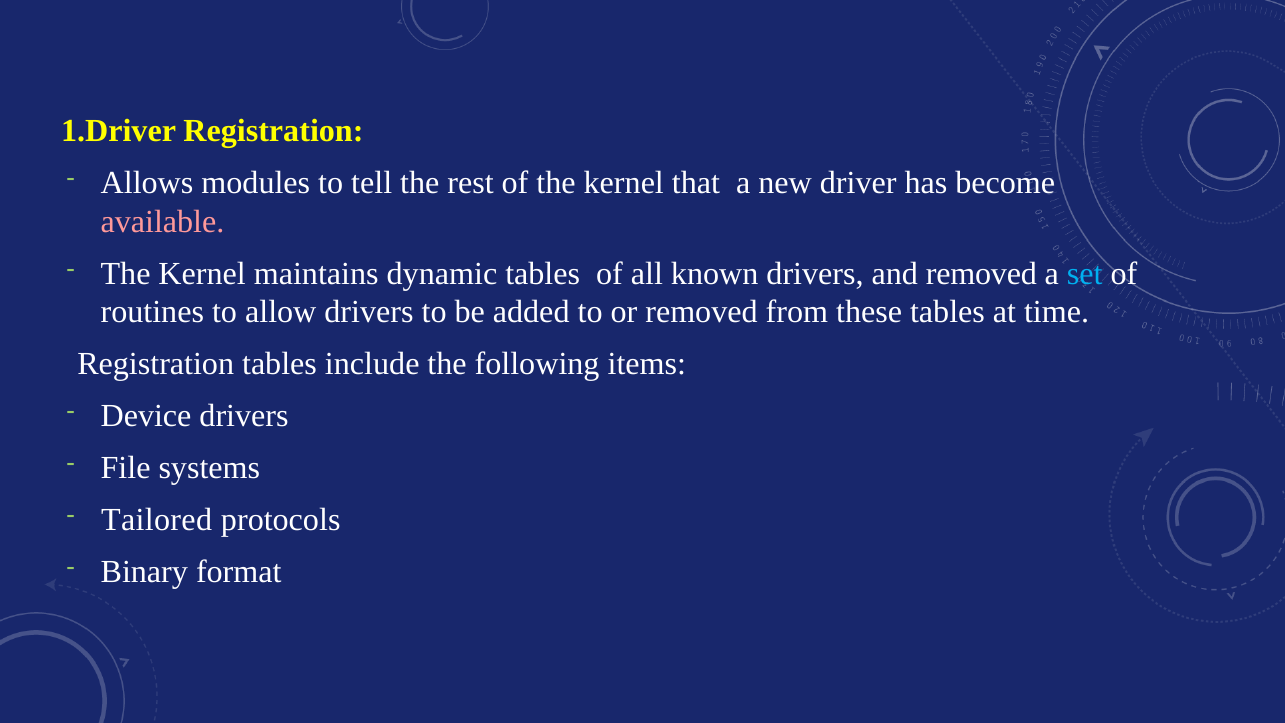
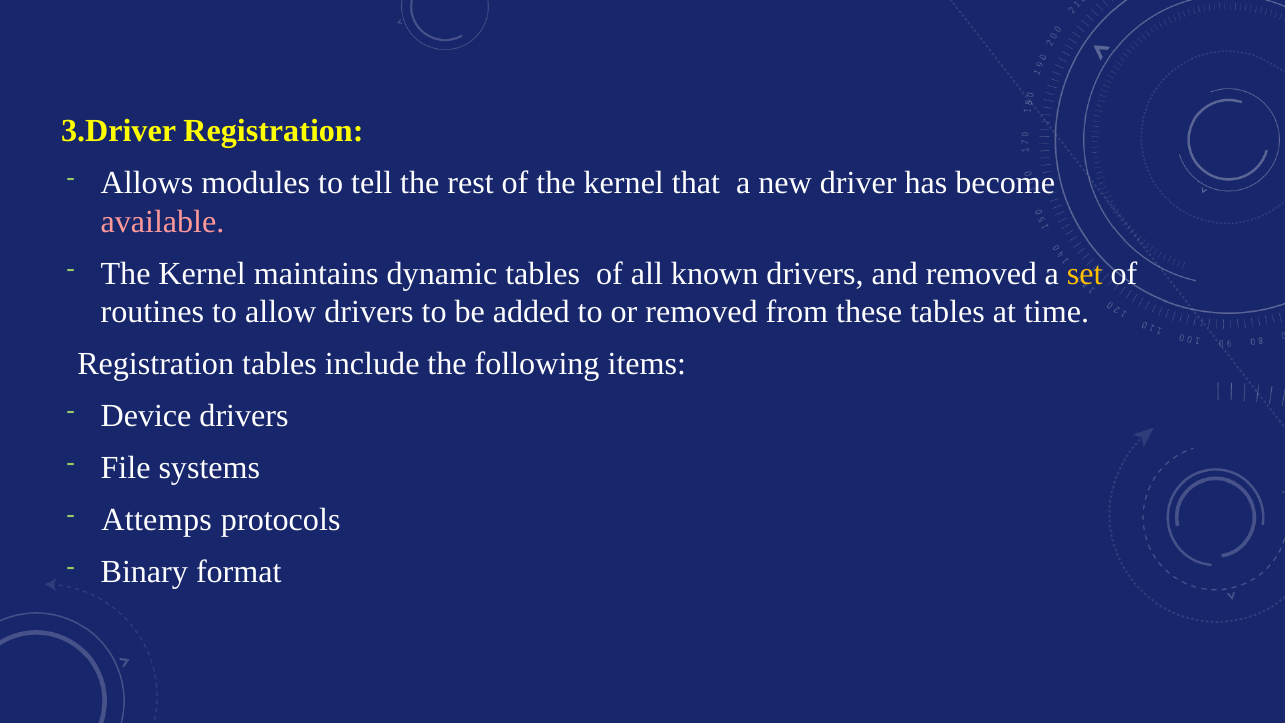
1.Driver: 1.Driver -> 3.Driver
set colour: light blue -> yellow
Tailored: Tailored -> Attemps
